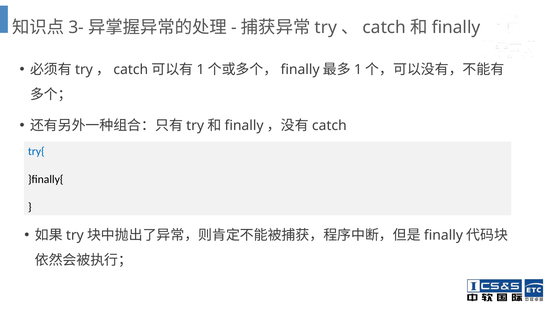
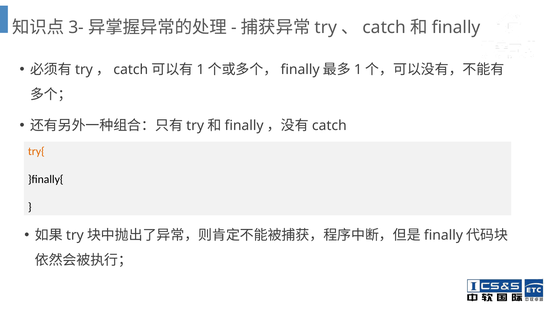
try{ colour: blue -> orange
